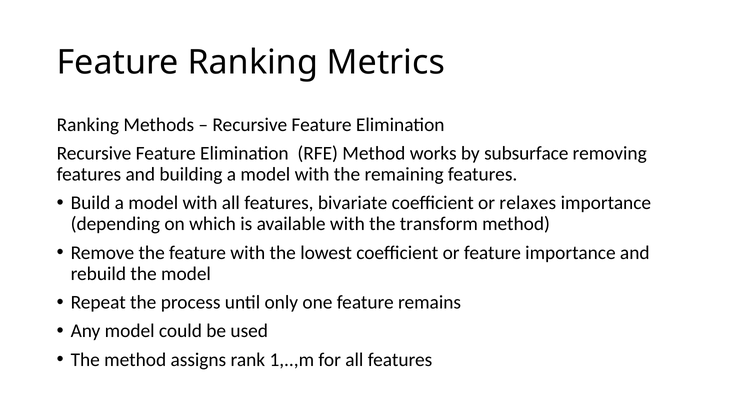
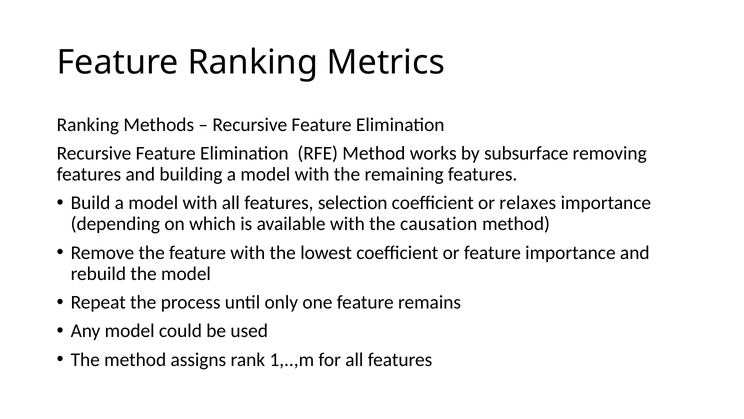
bivariate: bivariate -> selection
transform: transform -> causation
